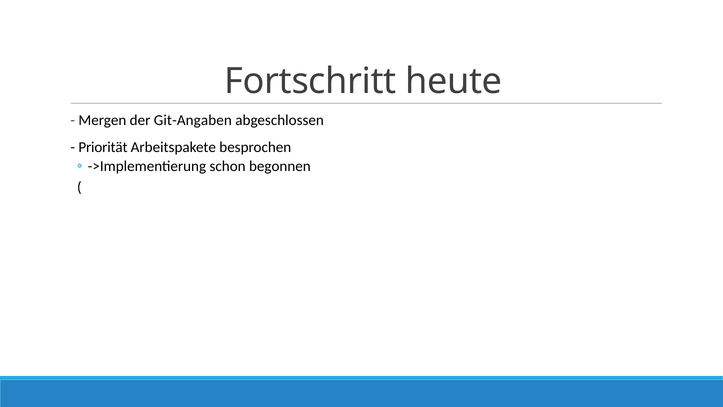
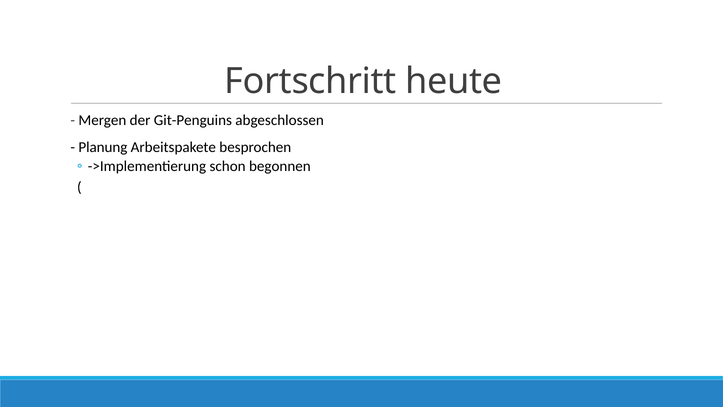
Git-Angaben: Git-Angaben -> Git-Penguins
Priorität: Priorität -> Planung
